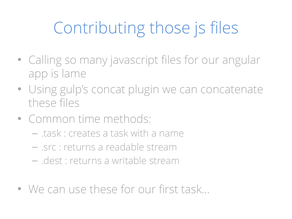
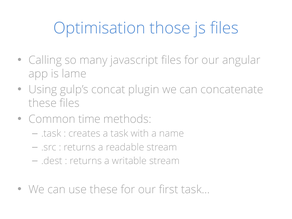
Contributing: Contributing -> Optimisation
